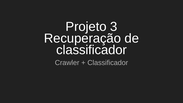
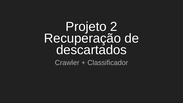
3: 3 -> 2
classificador at (92, 50): classificador -> descartados
